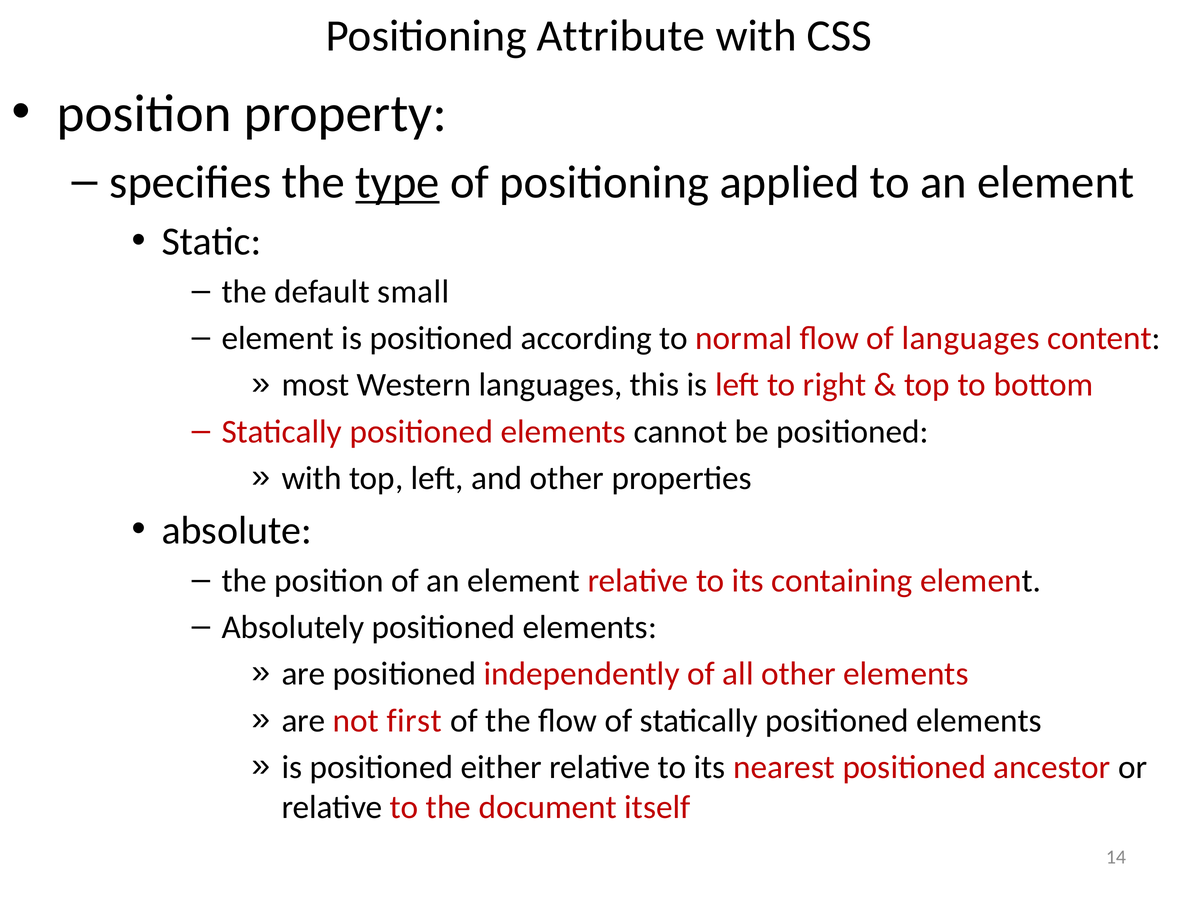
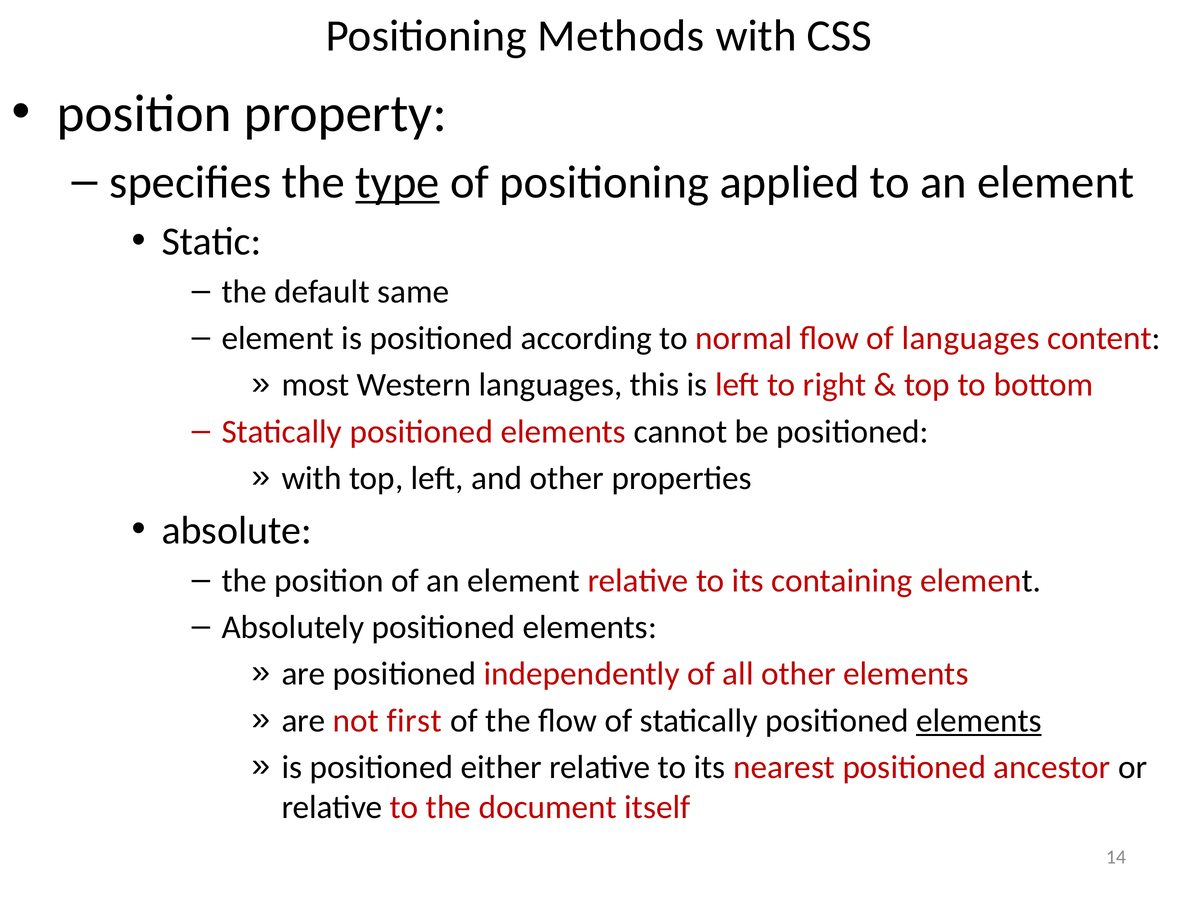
Attribute: Attribute -> Methods
small: small -> same
elements at (979, 721) underline: none -> present
